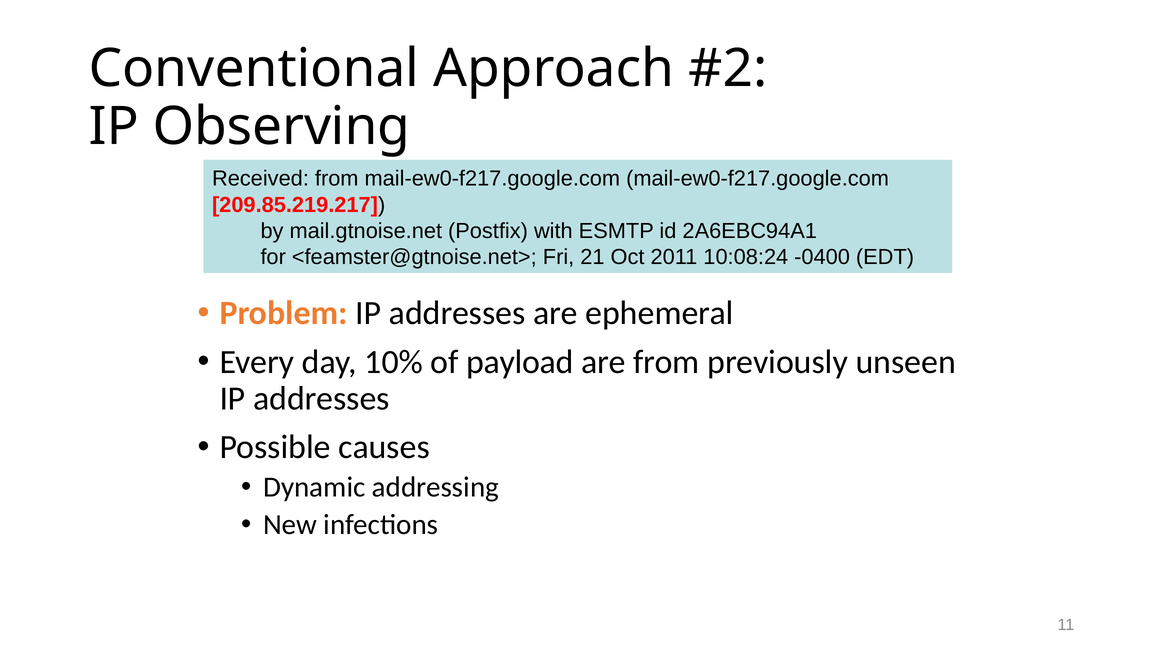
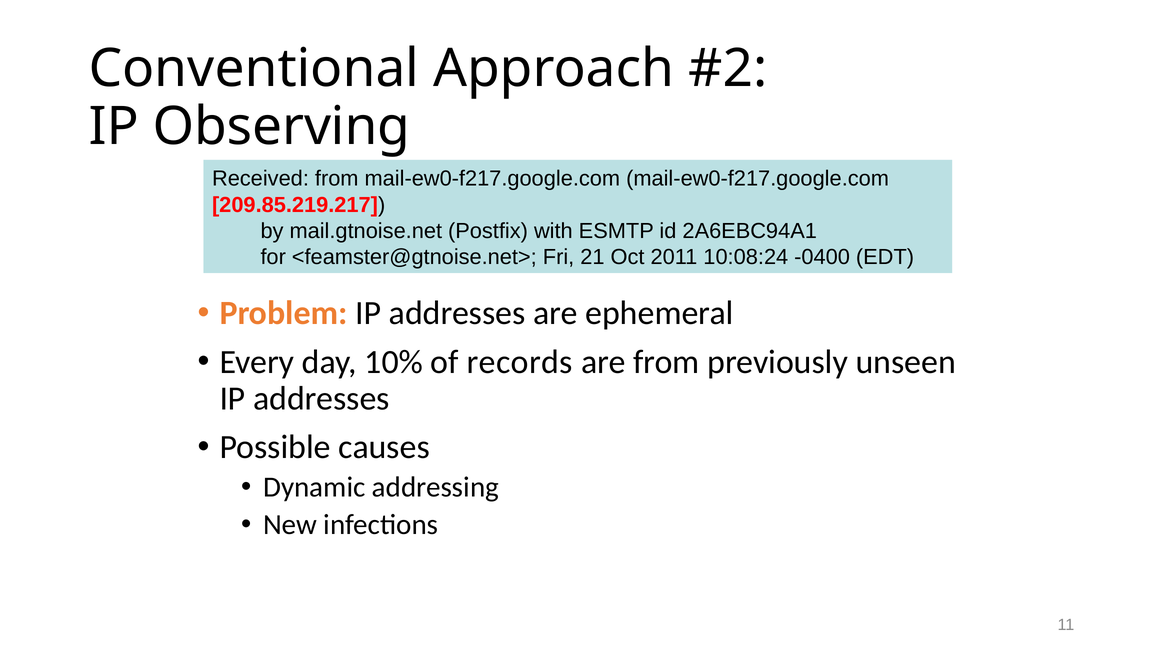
payload: payload -> records
